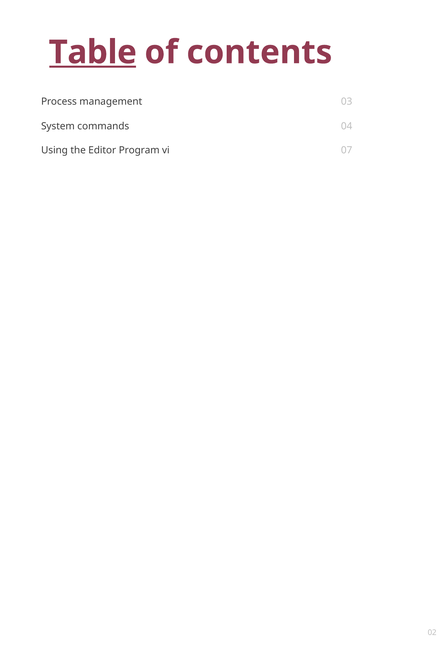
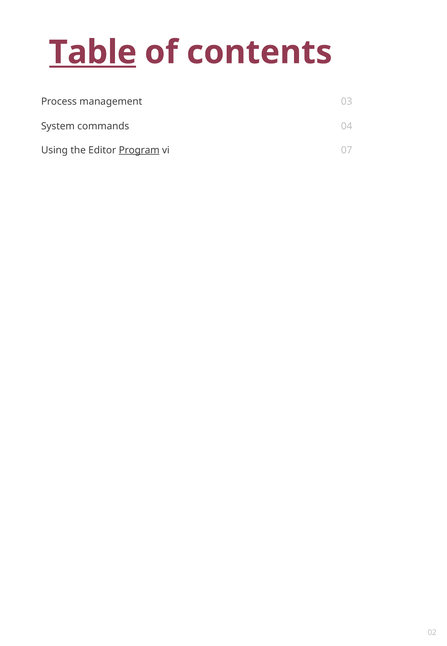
Program underline: none -> present
